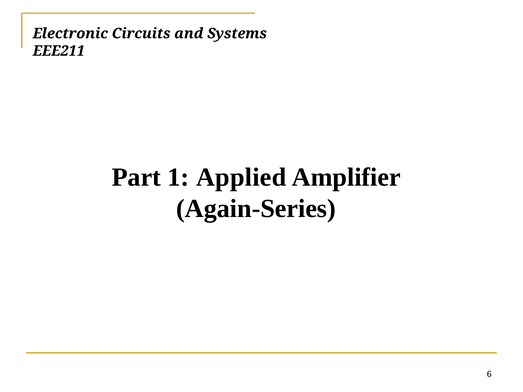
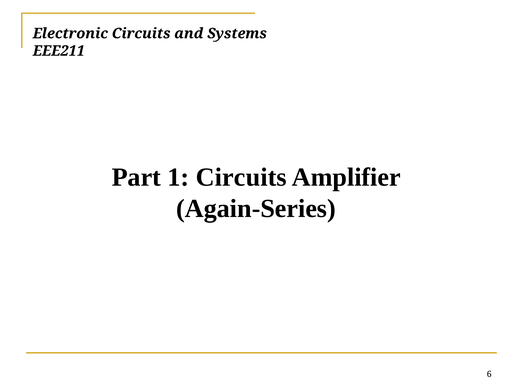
1 Applied: Applied -> Circuits
